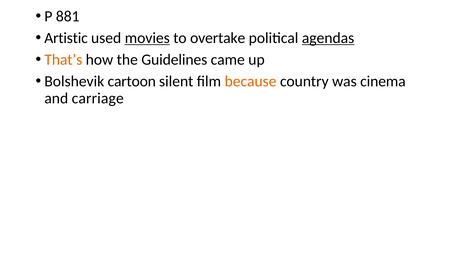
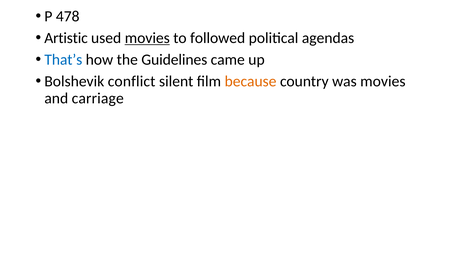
881: 881 -> 478
overtake: overtake -> followed
agendas underline: present -> none
That’s colour: orange -> blue
cartoon: cartoon -> conflict
was cinema: cinema -> movies
